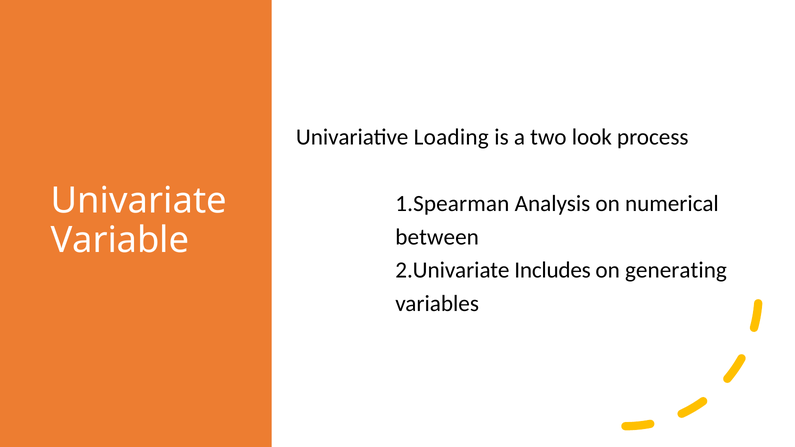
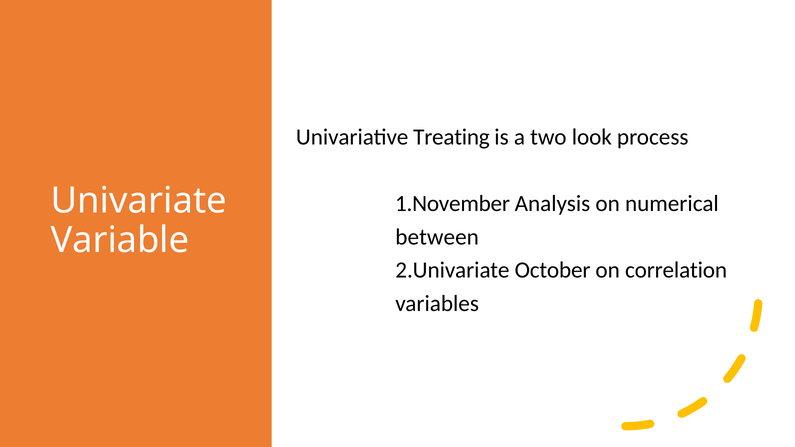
Loading: Loading -> Treating
1.Spearman: 1.Spearman -> 1.November
Includes: Includes -> October
generating: generating -> correlation
